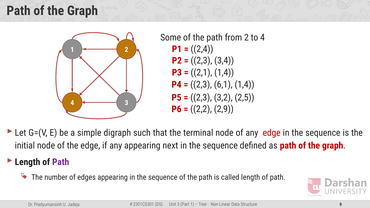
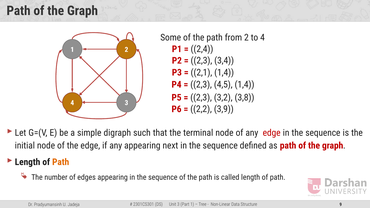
6,1: 6,1 -> 4,5
2,5: 2,5 -> 3,8
2,9: 2,9 -> 3,9
Path at (61, 162) colour: purple -> orange
